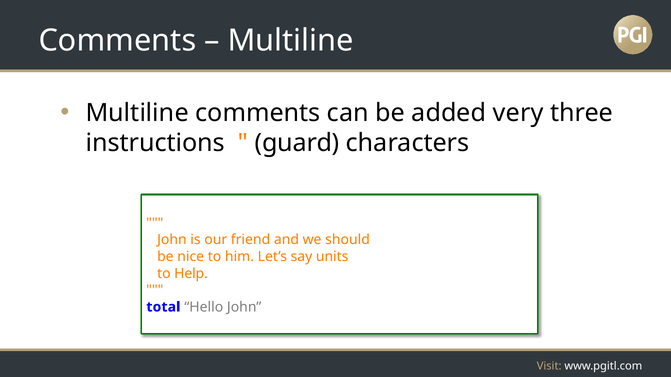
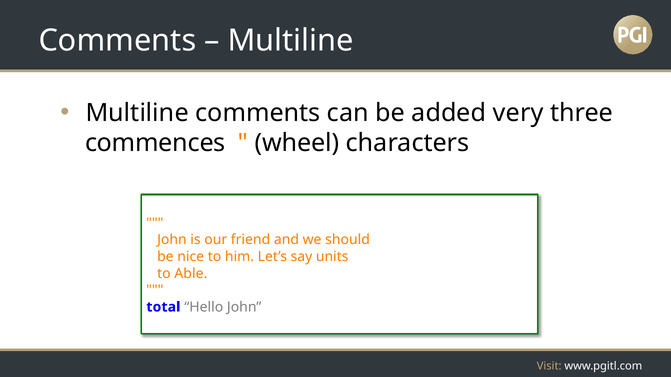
instructions: instructions -> commences
guard: guard -> wheel
Help: Help -> Able
